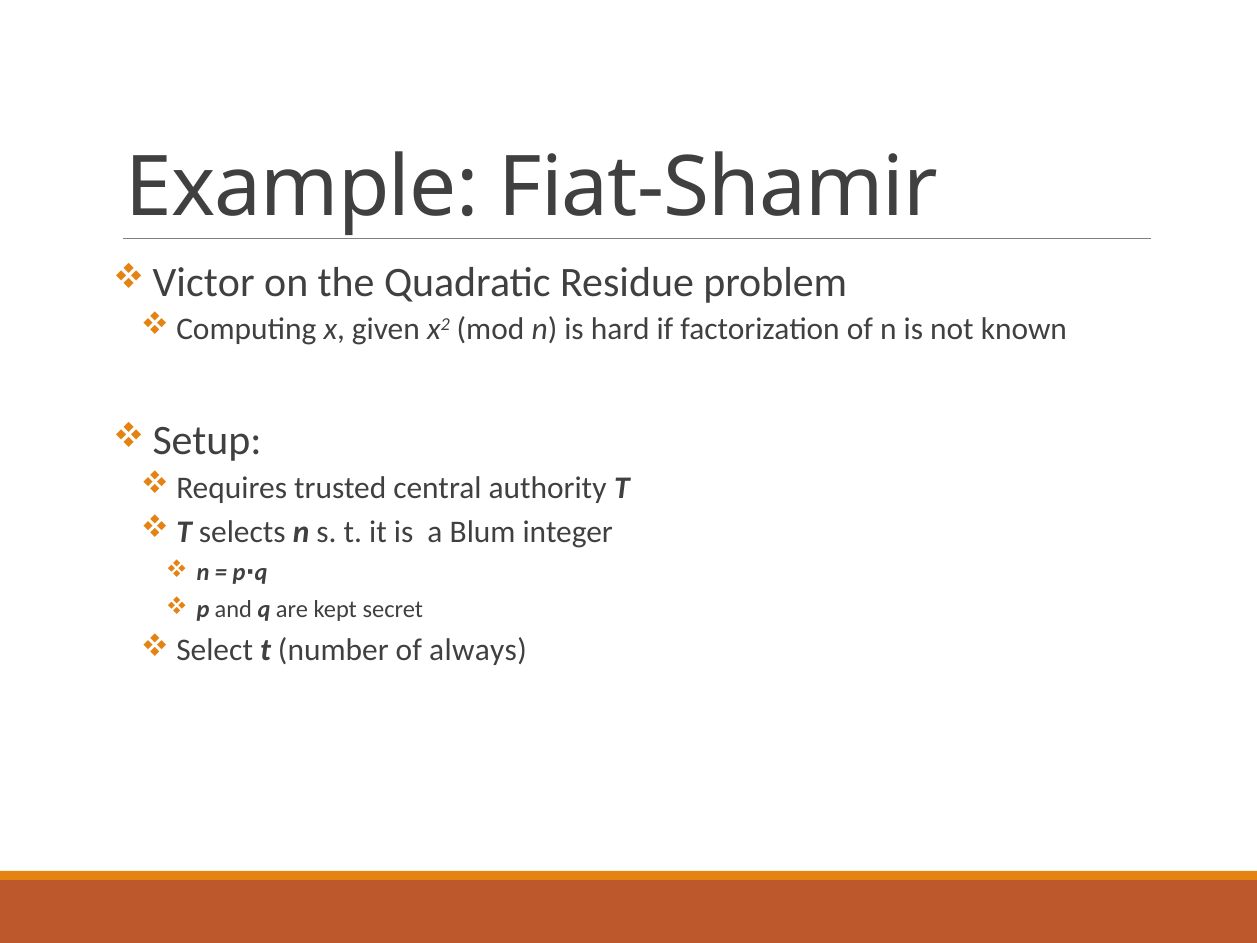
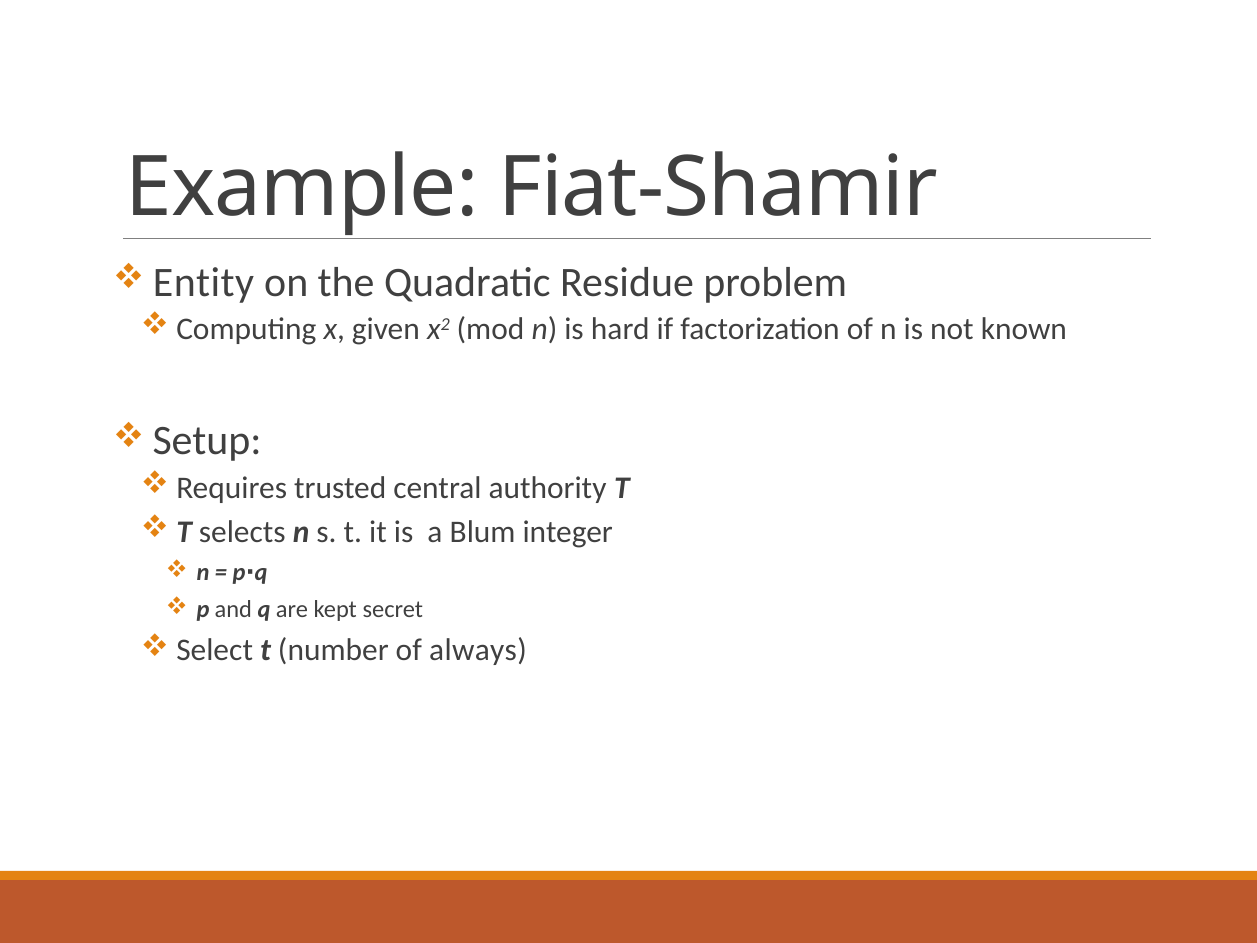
Victor: Victor -> Entity
